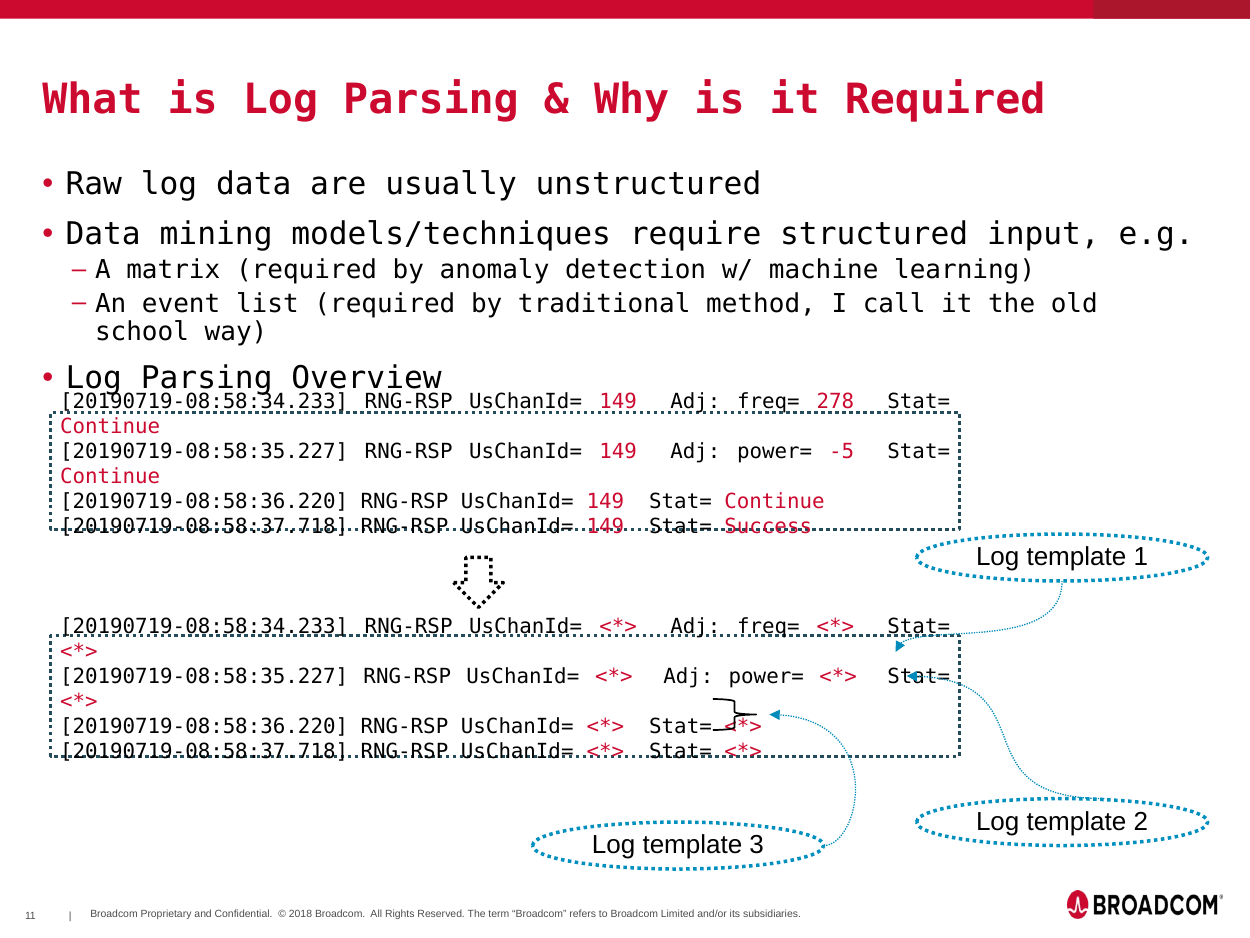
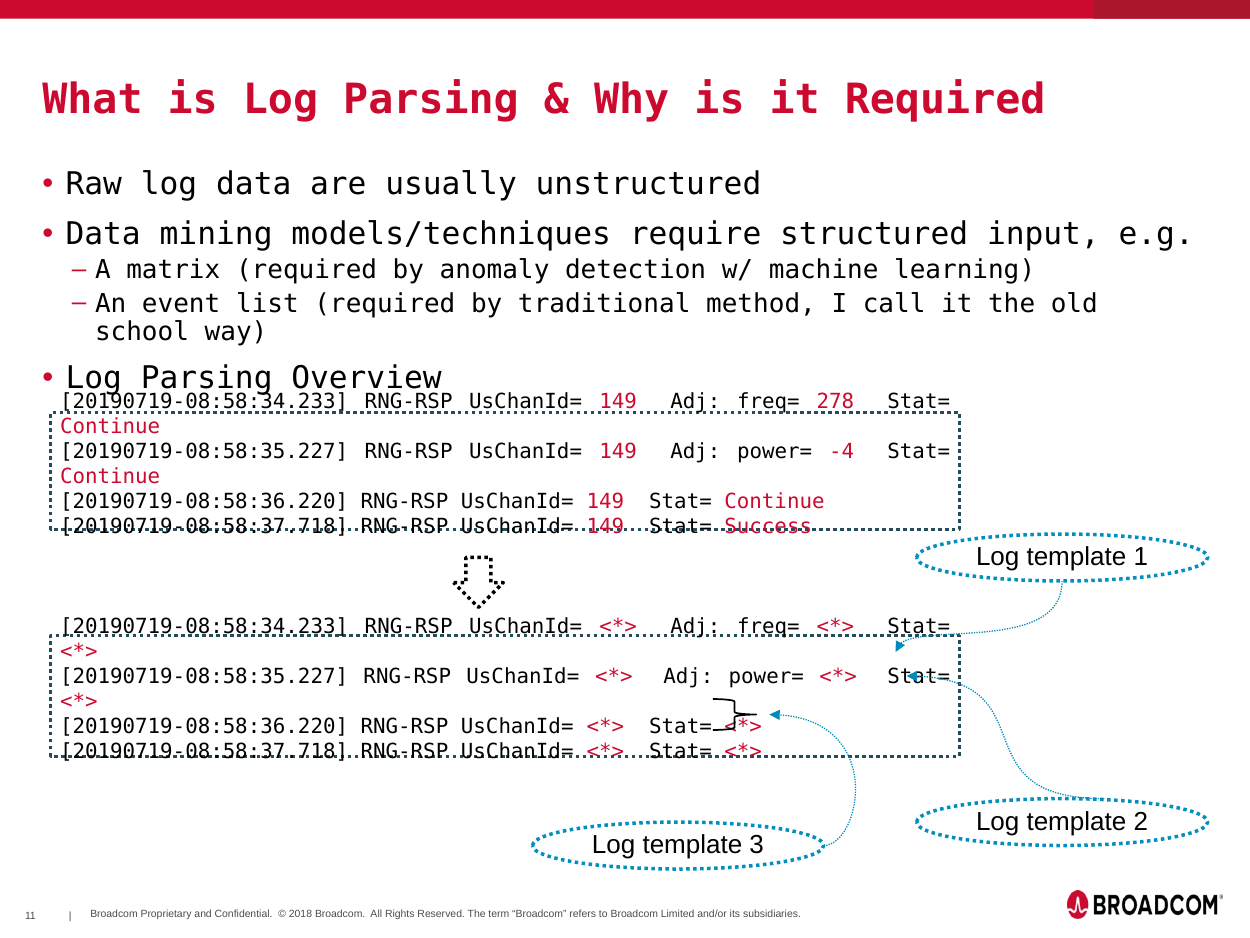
-5: -5 -> -4
